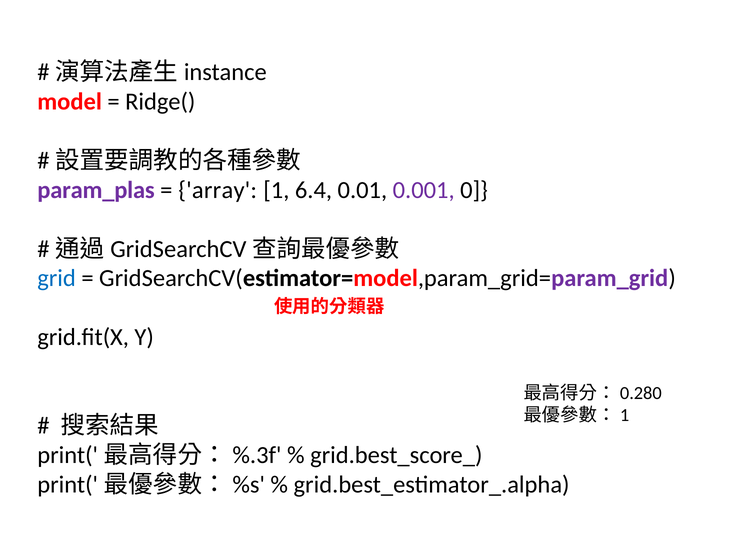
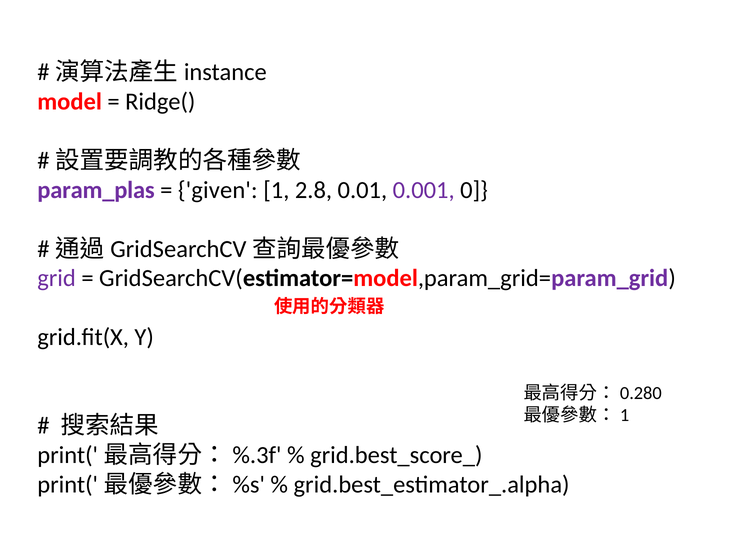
array: array -> given
6.4: 6.4 -> 2.8
grid colour: blue -> purple
